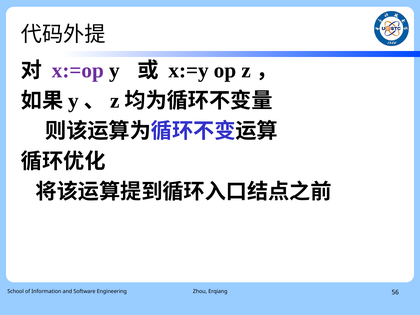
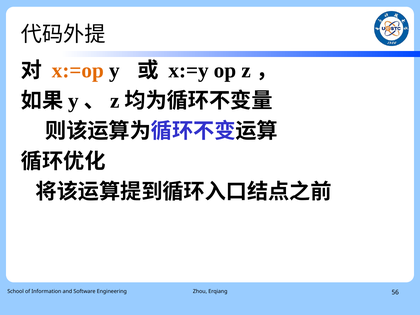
x:=op colour: purple -> orange
